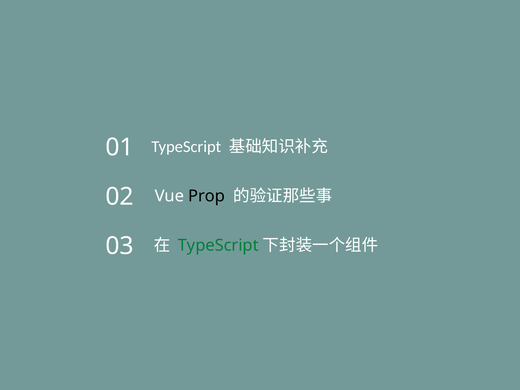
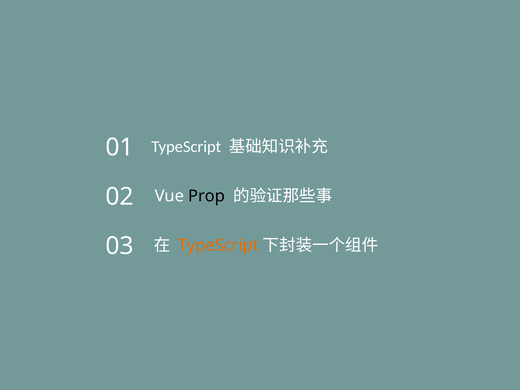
TypeScript at (218, 245) colour: green -> orange
